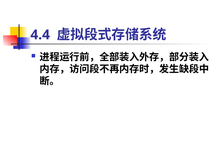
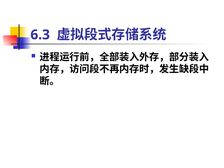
4.4: 4.4 -> 6.3
